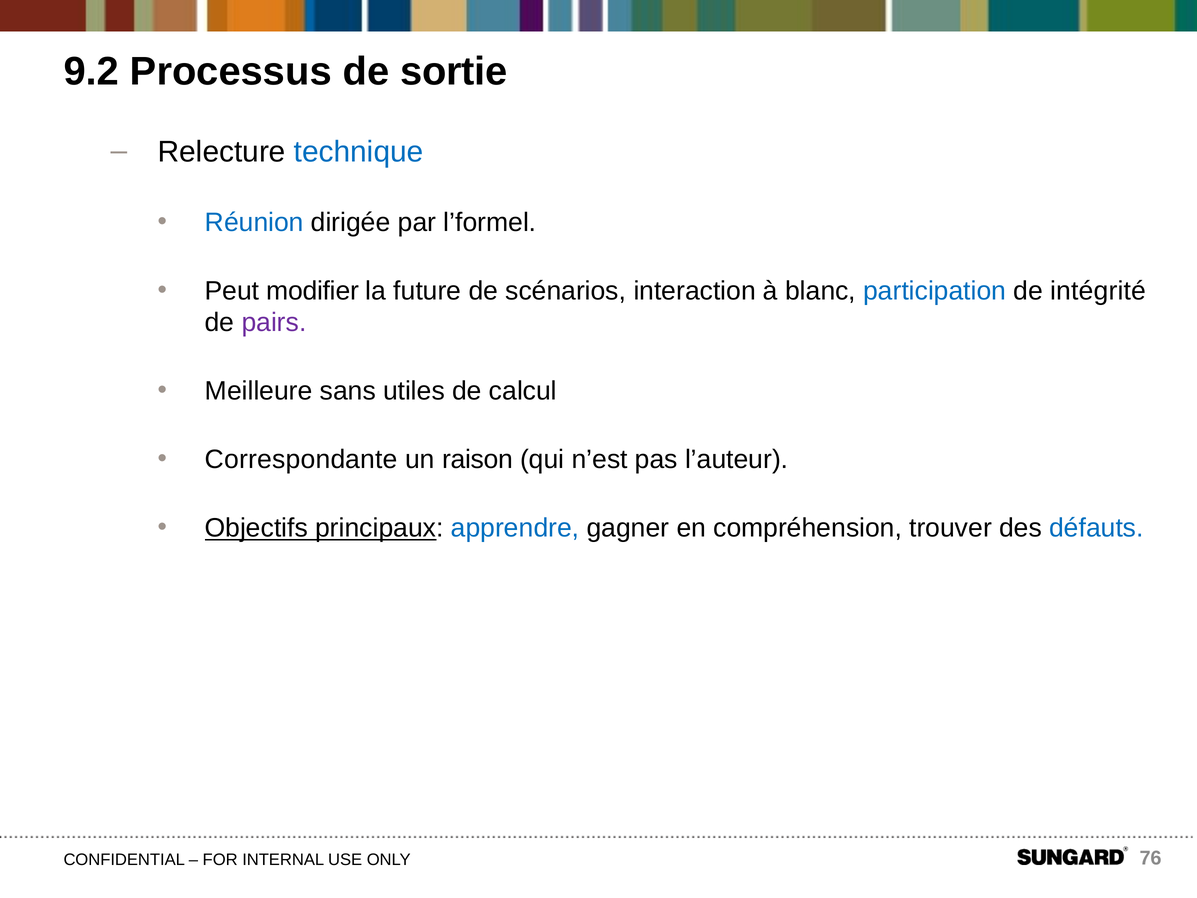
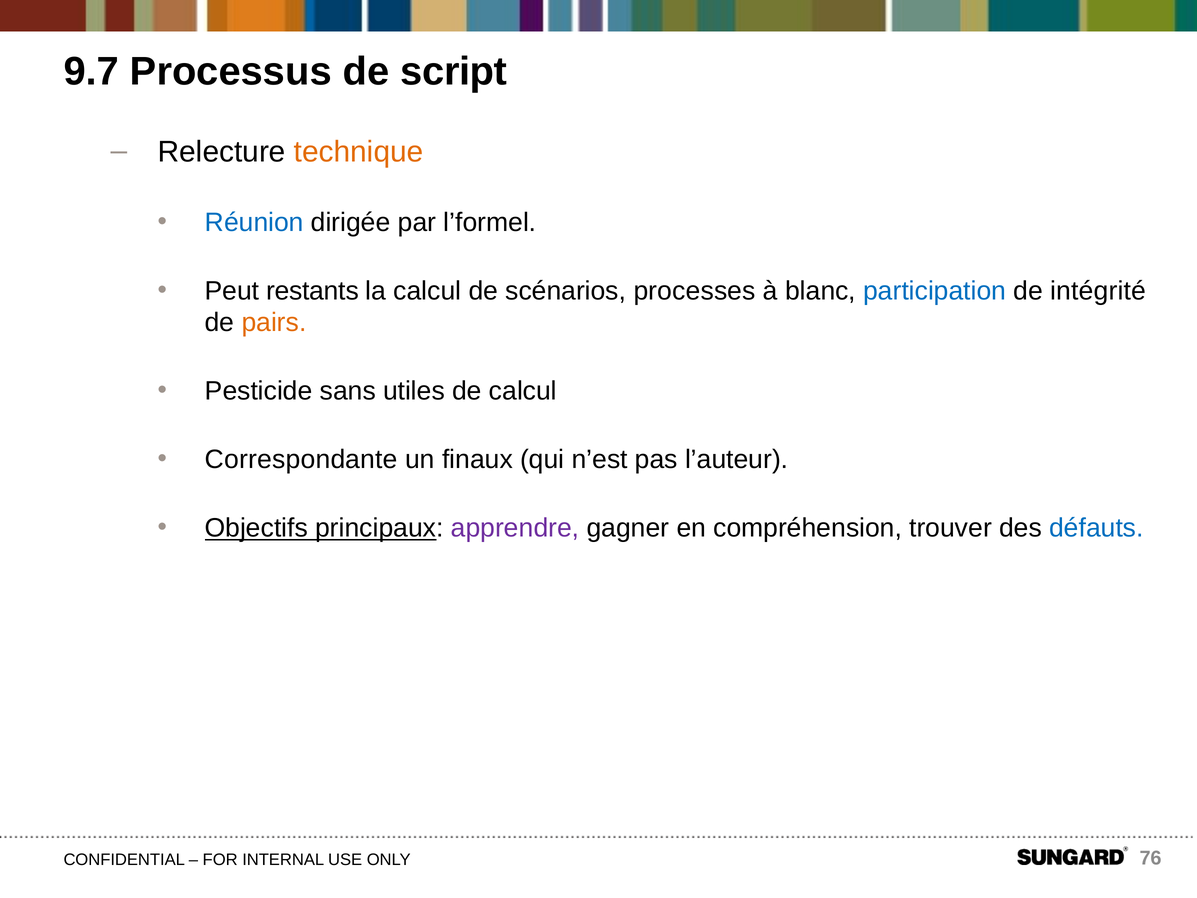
9.2: 9.2 -> 9.7
sortie: sortie -> script
technique colour: blue -> orange
modifier: modifier -> restants
la future: future -> calcul
interaction: interaction -> processes
pairs colour: purple -> orange
Meilleure: Meilleure -> Pesticide
raison: raison -> finaux
apprendre colour: blue -> purple
